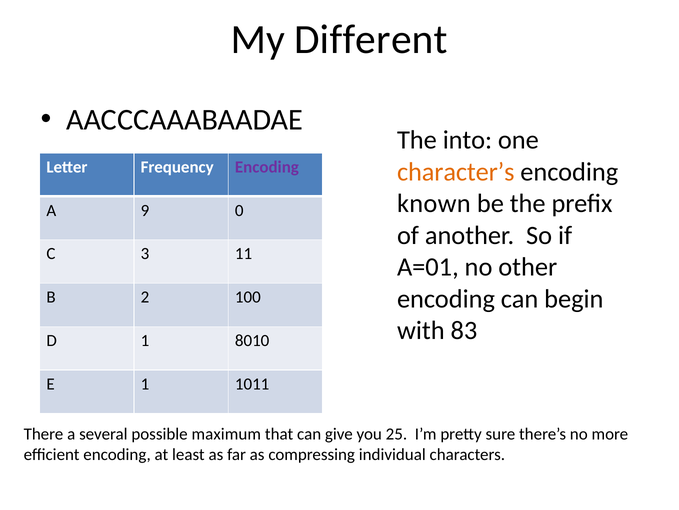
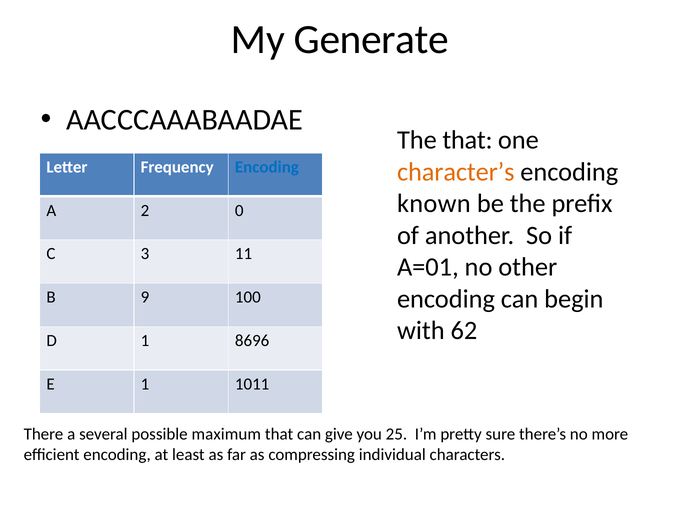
Different: Different -> Generate
The into: into -> that
Encoding at (267, 167) colour: purple -> blue
9: 9 -> 2
2: 2 -> 9
83: 83 -> 62
8010: 8010 -> 8696
